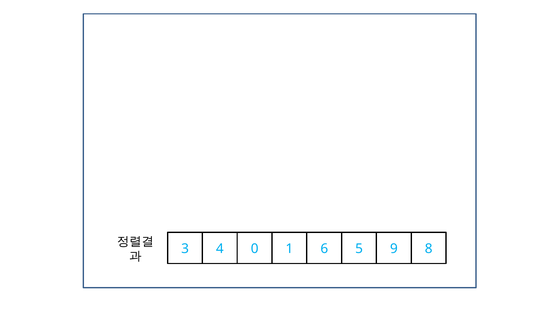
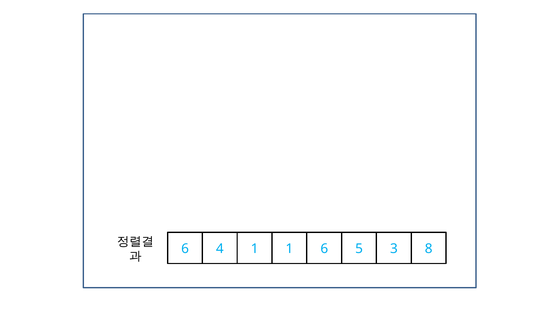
3 at (185, 249): 3 -> 6
4 0: 0 -> 1
9: 9 -> 3
